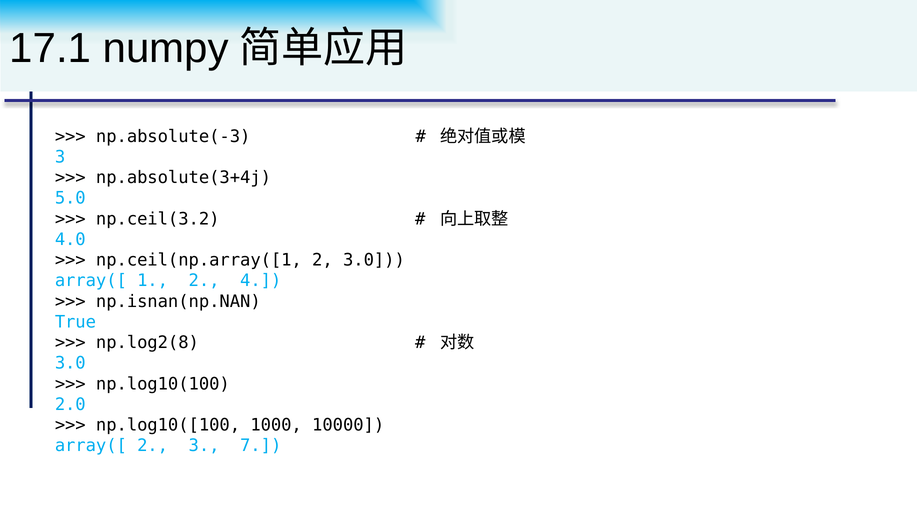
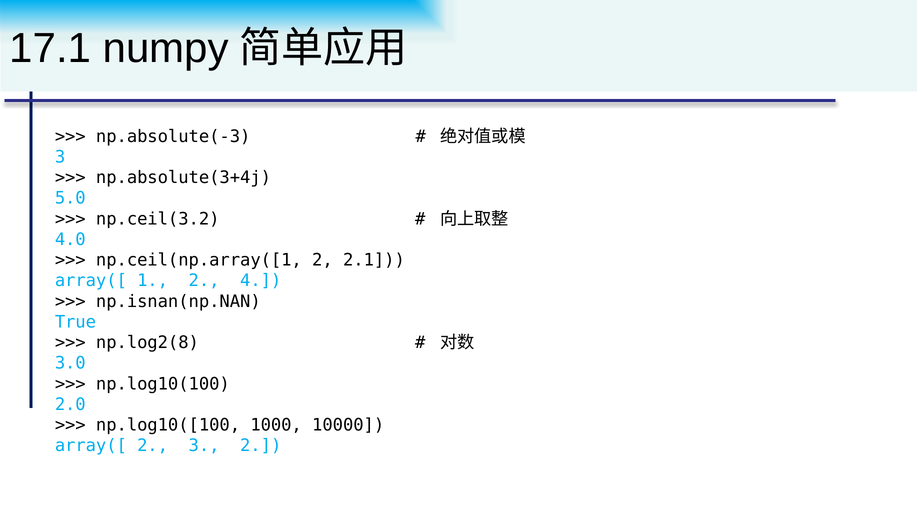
2 3.0: 3.0 -> 2.1
3 7: 7 -> 2
